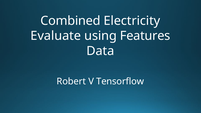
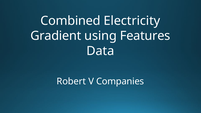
Evaluate: Evaluate -> Gradient
Tensorflow: Tensorflow -> Companies
